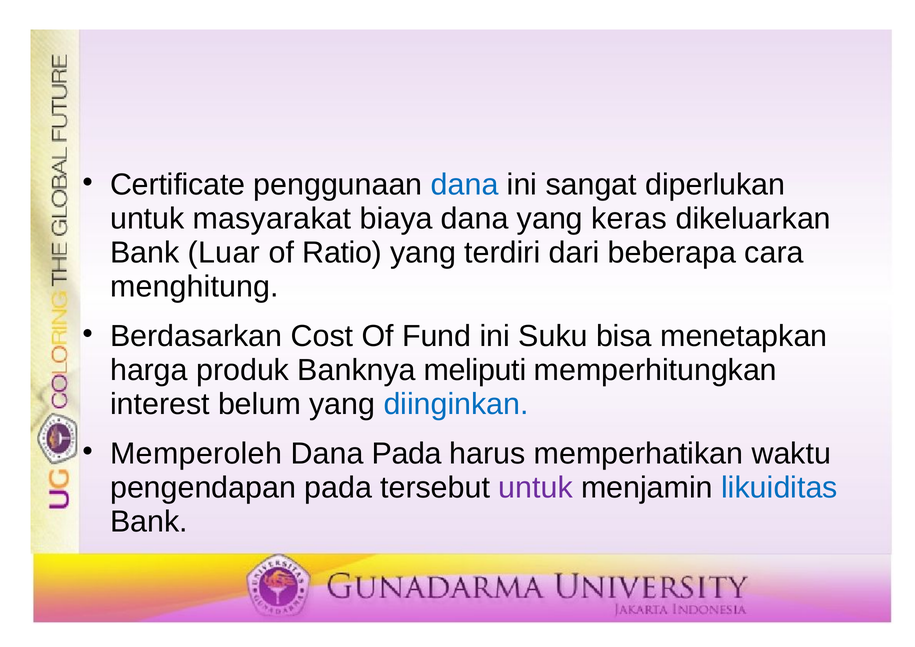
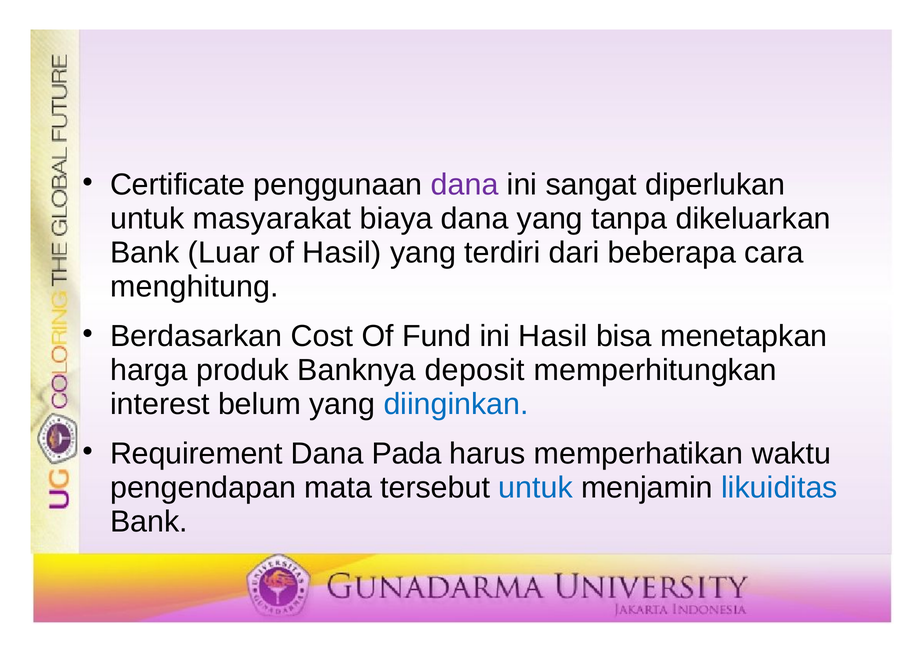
dana at (465, 185) colour: blue -> purple
keras: keras -> tanpa
of Ratio: Ratio -> Hasil
ini Suku: Suku -> Hasil
meliputi: meliputi -> deposit
Memperoleh: Memperoleh -> Requirement
pengendapan pada: pada -> mata
untuk at (536, 488) colour: purple -> blue
